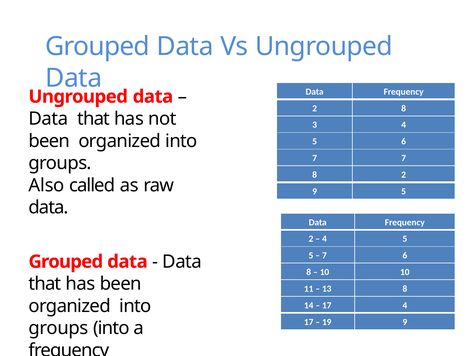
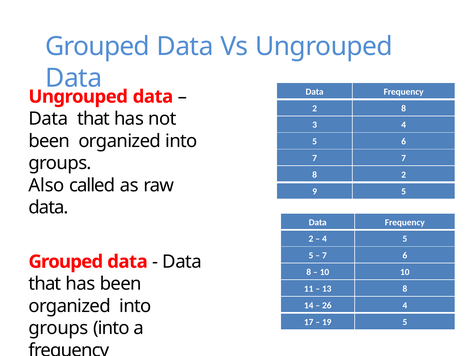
17 at (327, 306): 17 -> 26
19 9: 9 -> 5
